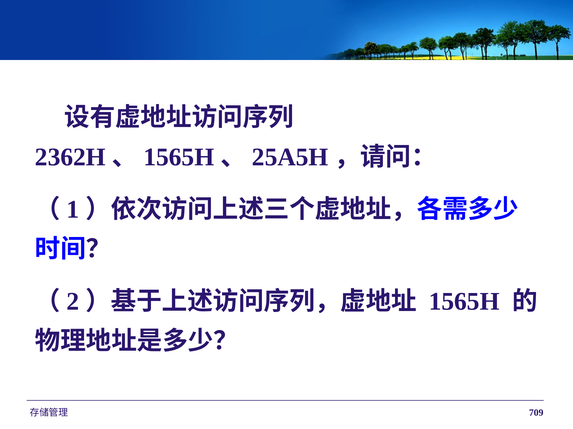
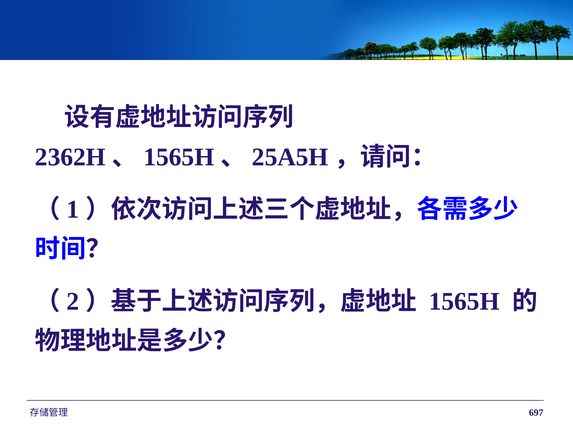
709: 709 -> 697
